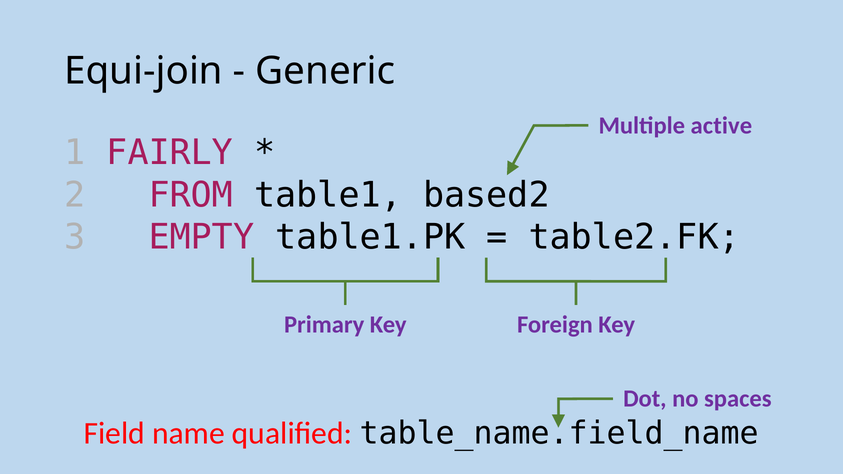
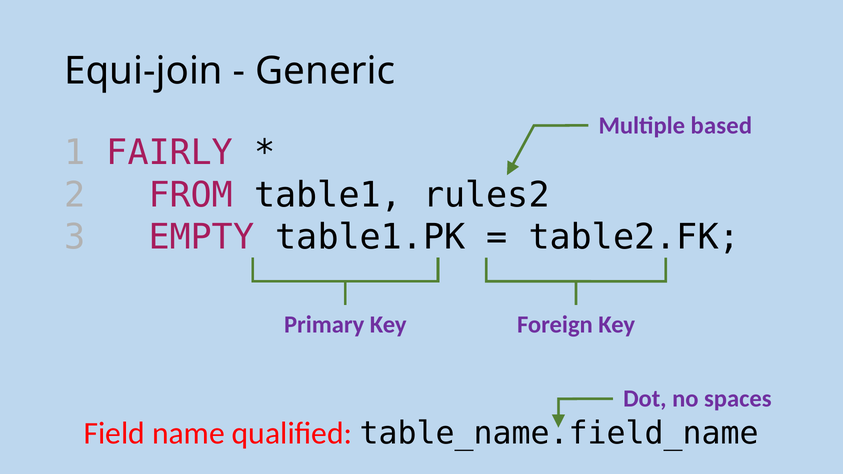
active: active -> based
based2: based2 -> rules2
